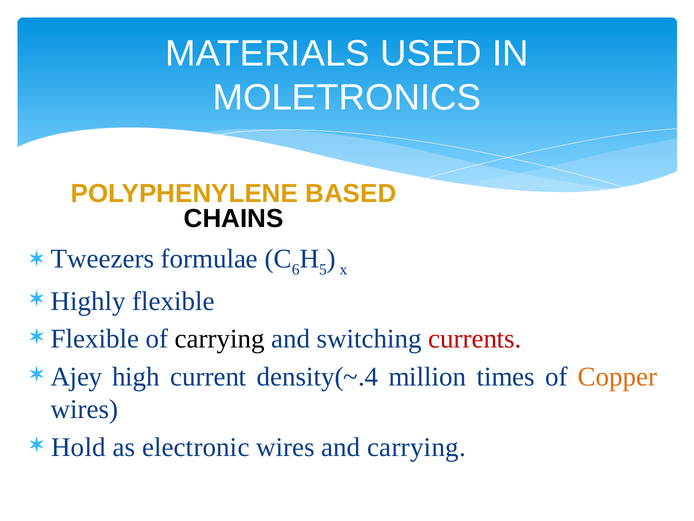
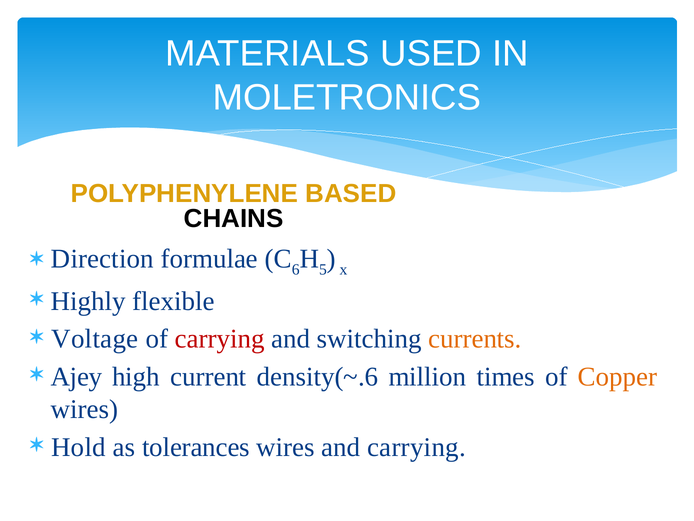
Tweezers: Tweezers -> Direction
Flexible at (95, 339): Flexible -> Voltage
carrying at (220, 339) colour: black -> red
currents colour: red -> orange
density(~.4: density(~.4 -> density(~.6
electronic: electronic -> tolerances
